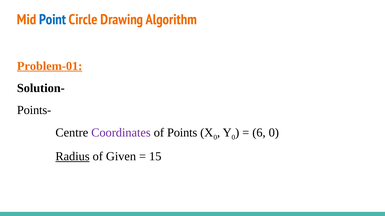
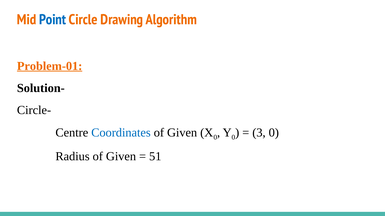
Points-: Points- -> Circle-
Coordinates colour: purple -> blue
Points at (182, 133): Points -> Given
6: 6 -> 3
Radius underline: present -> none
15: 15 -> 51
